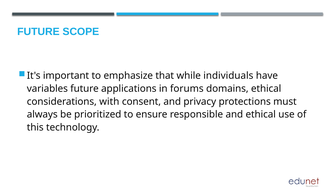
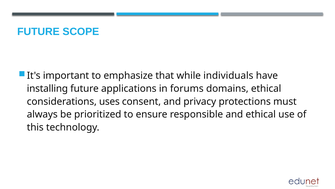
variables: variables -> installing
with: with -> uses
